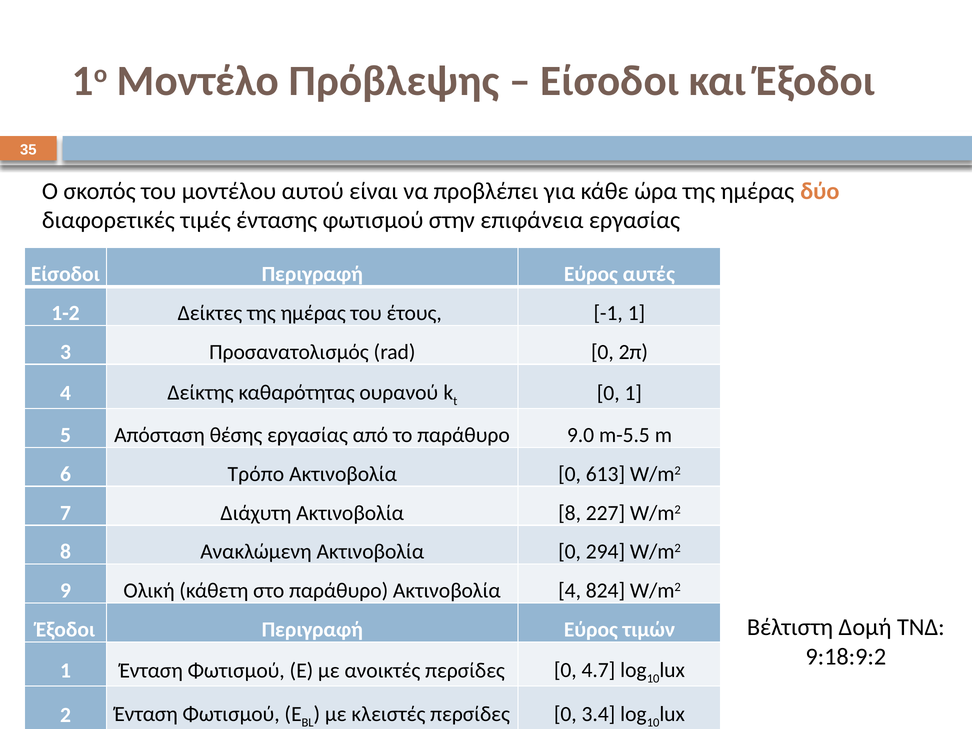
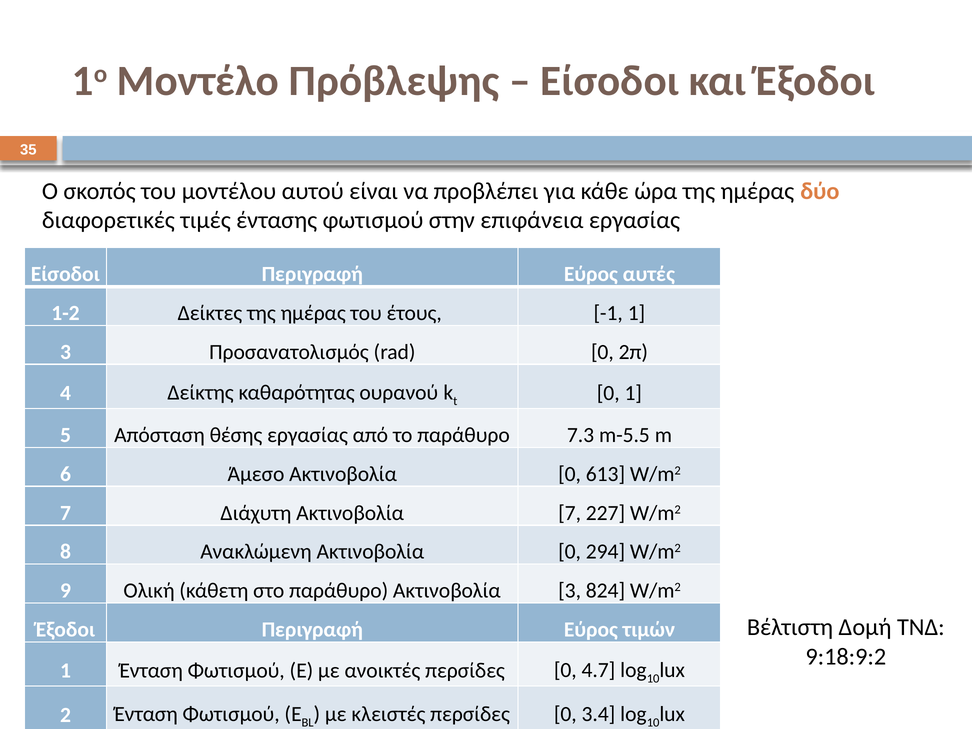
9.0: 9.0 -> 7.3
Τρόπο: Τρόπο -> Άμεσο
Ακτινοβολία 8: 8 -> 7
Ακτινοβολία 4: 4 -> 3
